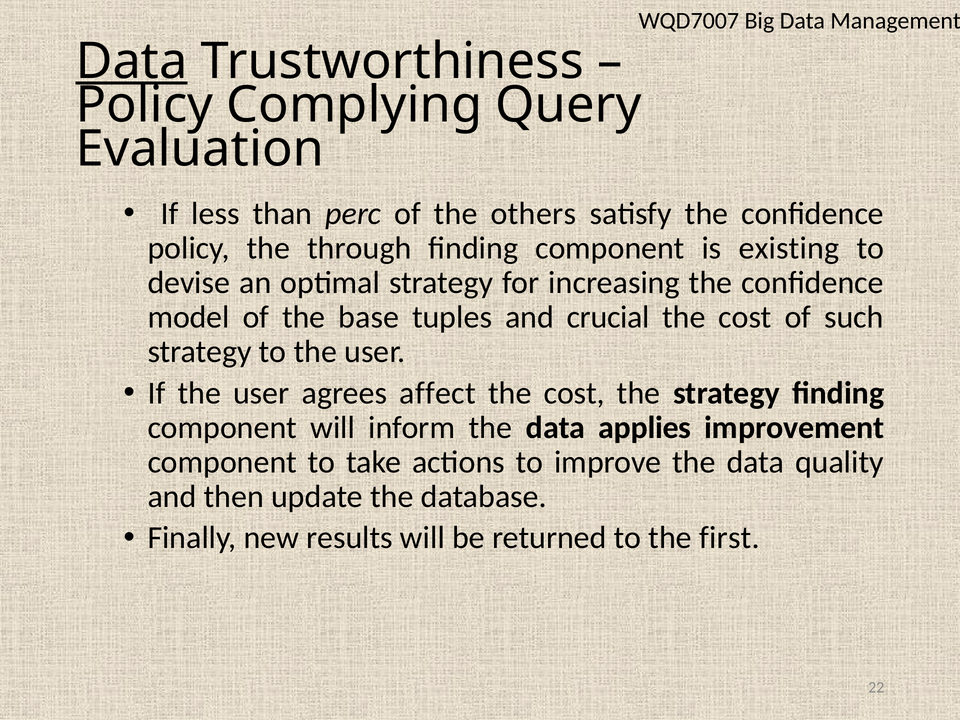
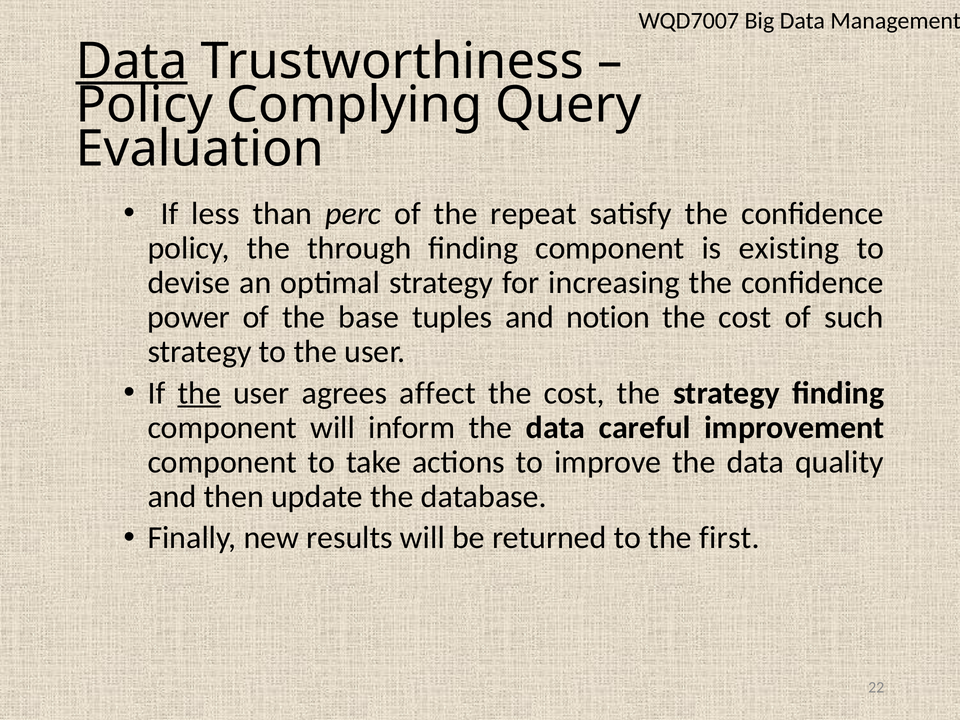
others: others -> repeat
model: model -> power
crucial: crucial -> notion
the at (199, 393) underline: none -> present
applies: applies -> careful
